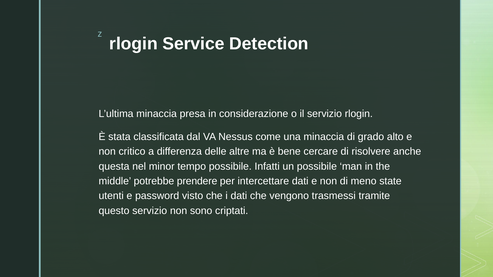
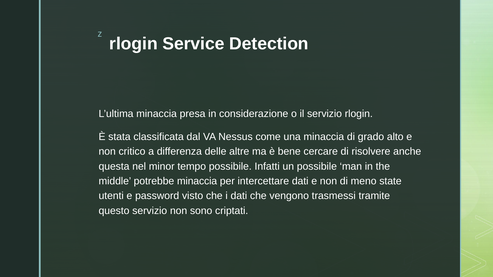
potrebbe prendere: prendere -> minaccia
